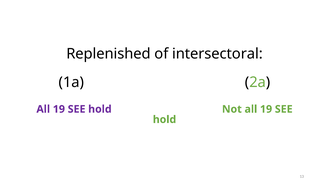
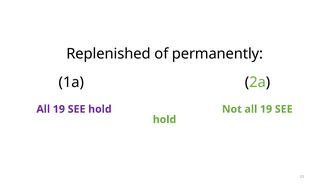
intersectoral: intersectoral -> permanently
